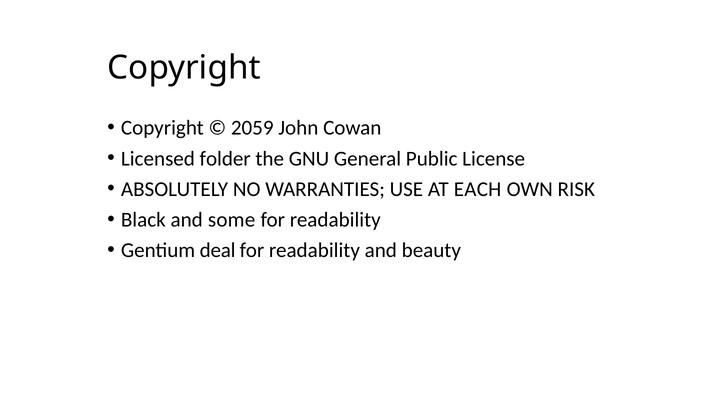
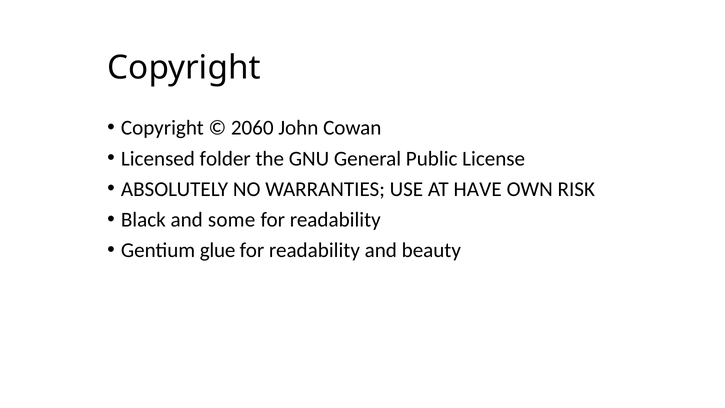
2059: 2059 -> 2060
EACH: EACH -> HAVE
deal: deal -> glue
